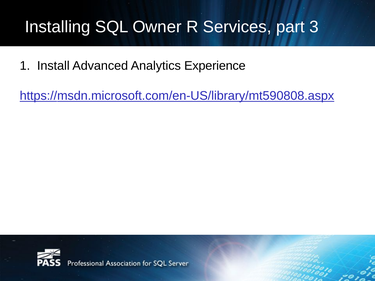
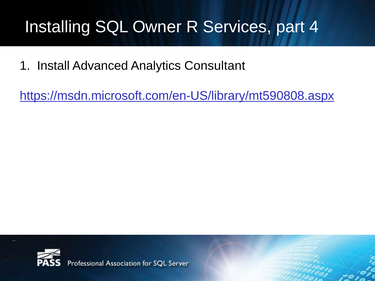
3: 3 -> 4
Experience: Experience -> Consultant
